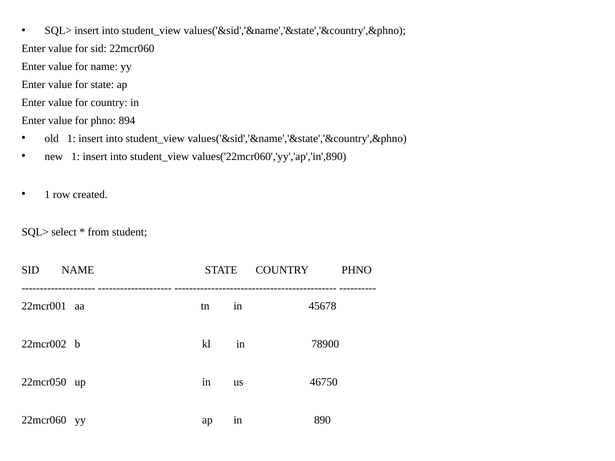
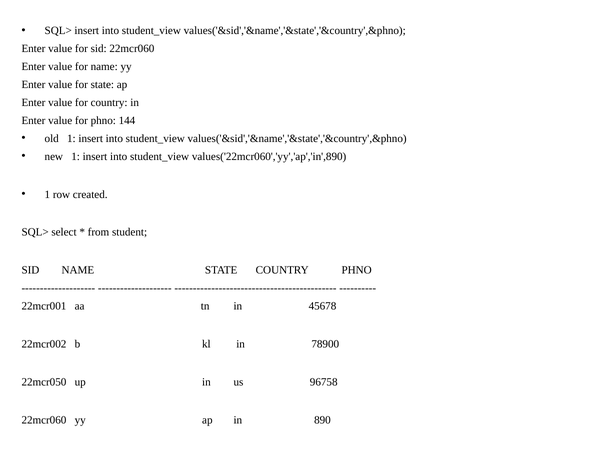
894: 894 -> 144
46750: 46750 -> 96758
